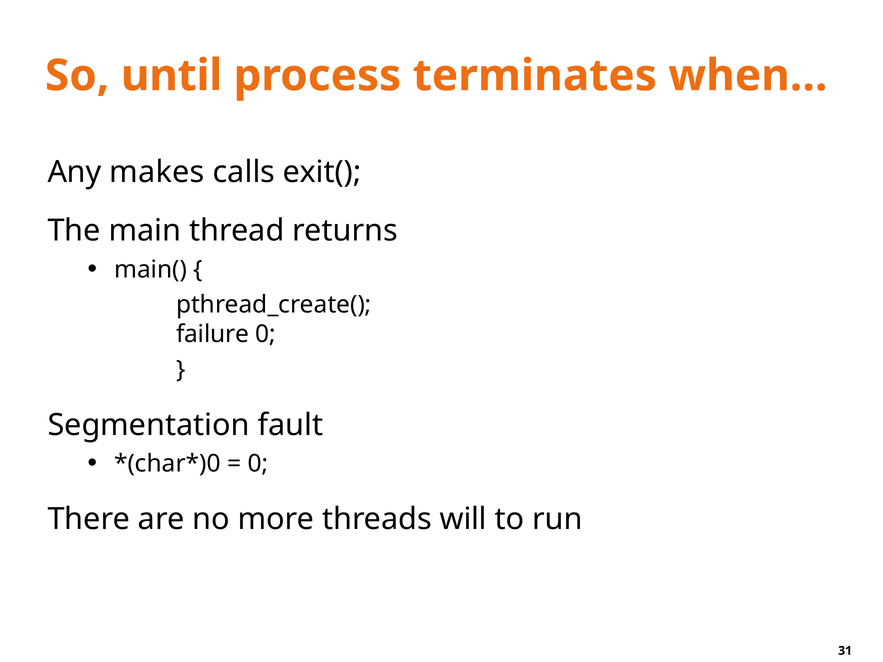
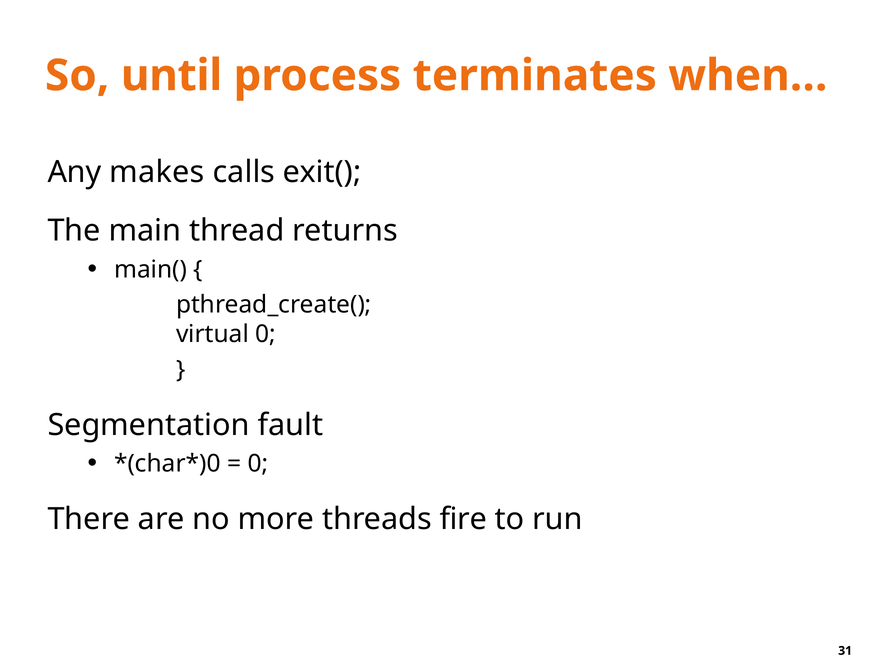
failure: failure -> virtual
will: will -> fire
